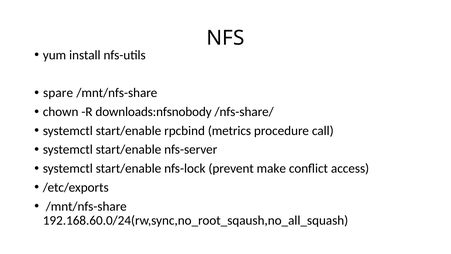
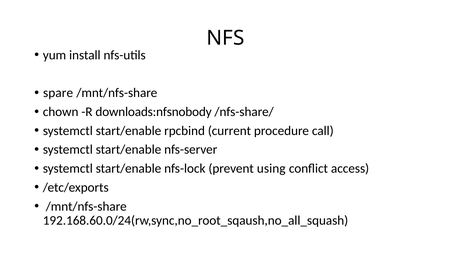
metrics: metrics -> current
make: make -> using
